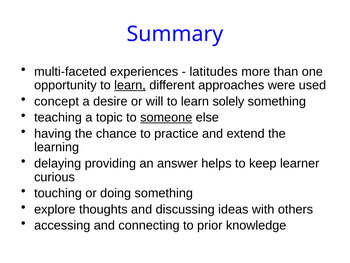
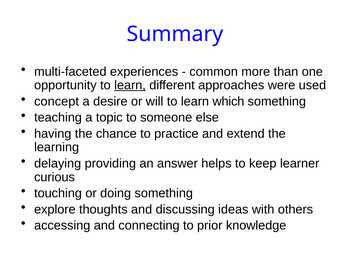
latitudes: latitudes -> common
solely: solely -> which
someone underline: present -> none
